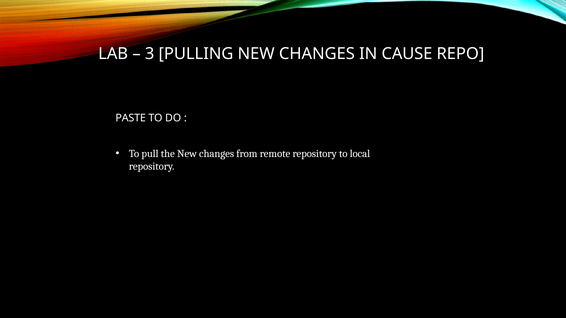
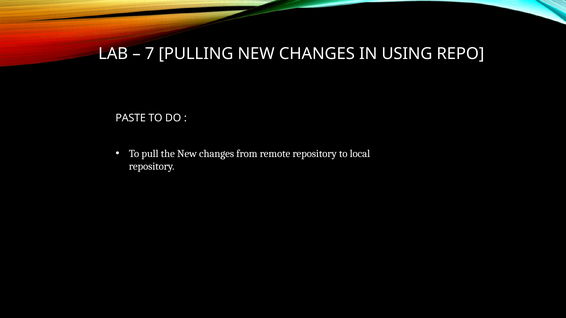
3: 3 -> 7
CAUSE: CAUSE -> USING
